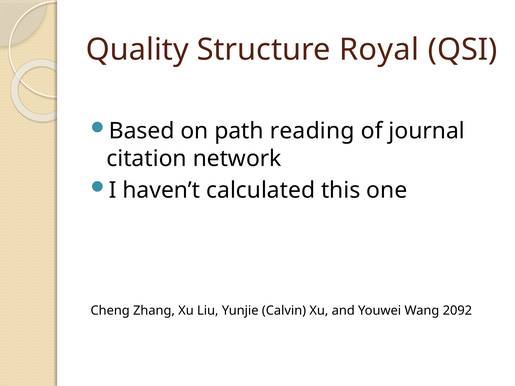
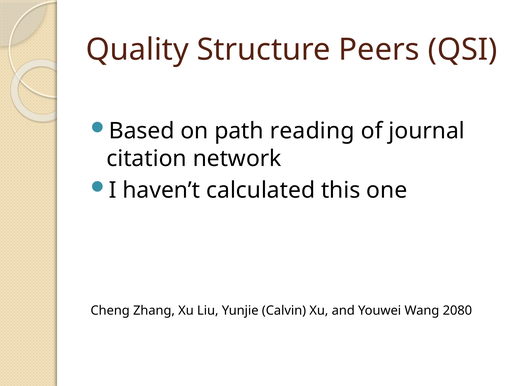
Royal: Royal -> Peers
2092: 2092 -> 2080
